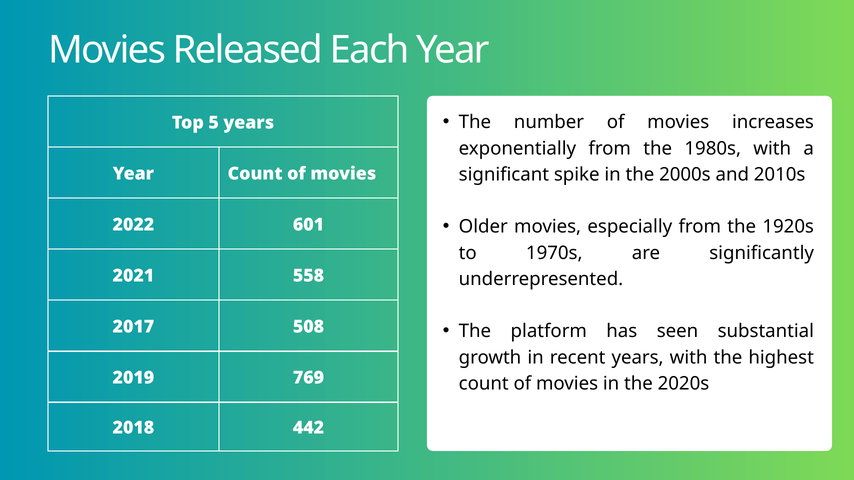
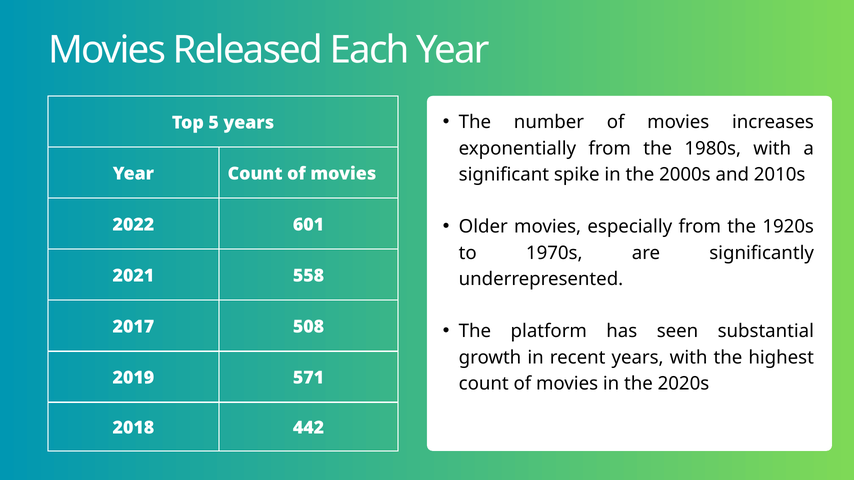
769: 769 -> 571
